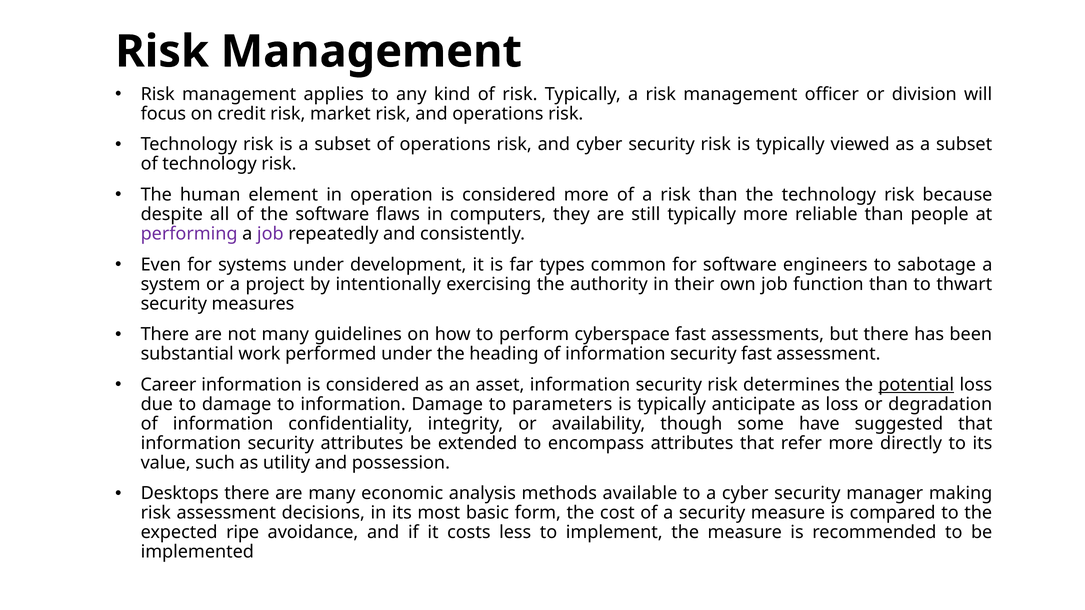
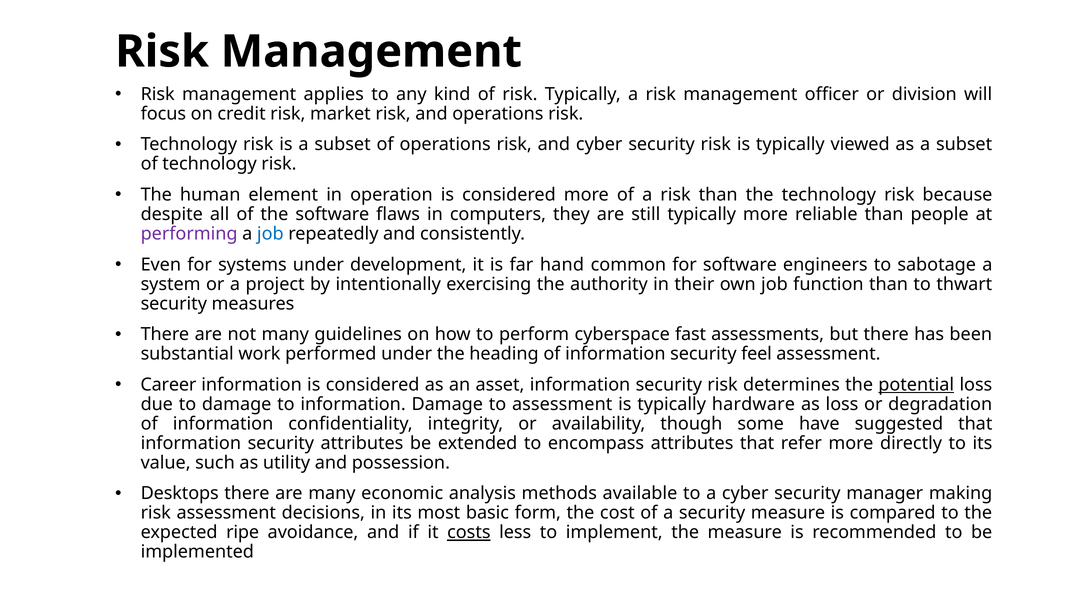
job at (270, 234) colour: purple -> blue
types: types -> hand
security fast: fast -> feel
to parameters: parameters -> assessment
anticipate: anticipate -> hardware
costs underline: none -> present
